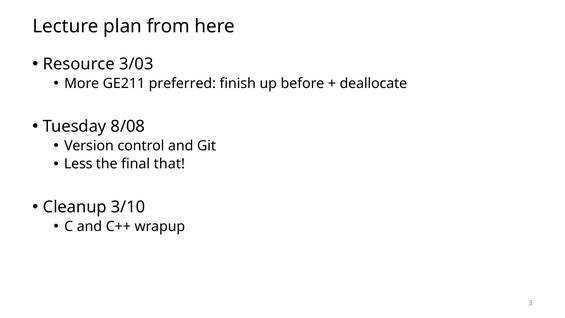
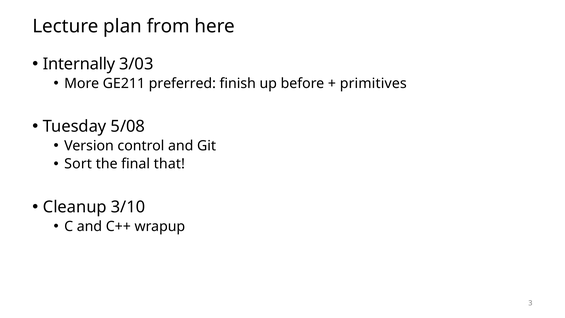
Resource: Resource -> Internally
deallocate: deallocate -> primitives
8/08: 8/08 -> 5/08
Less: Less -> Sort
